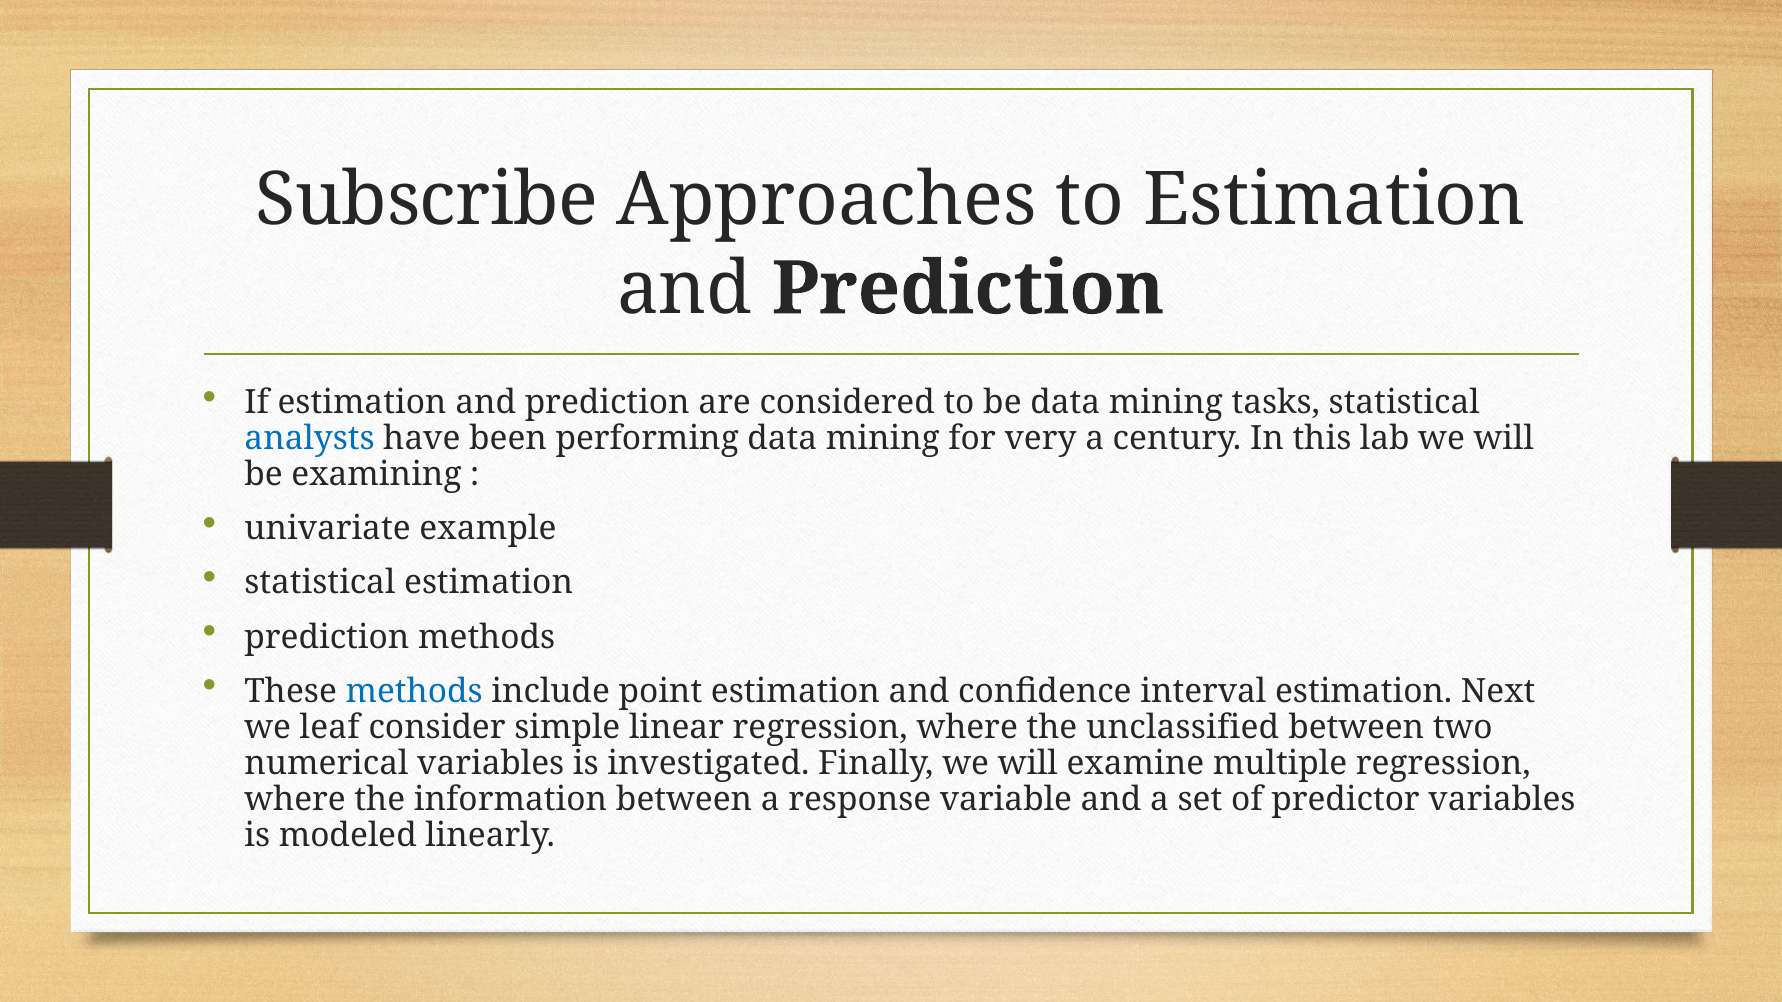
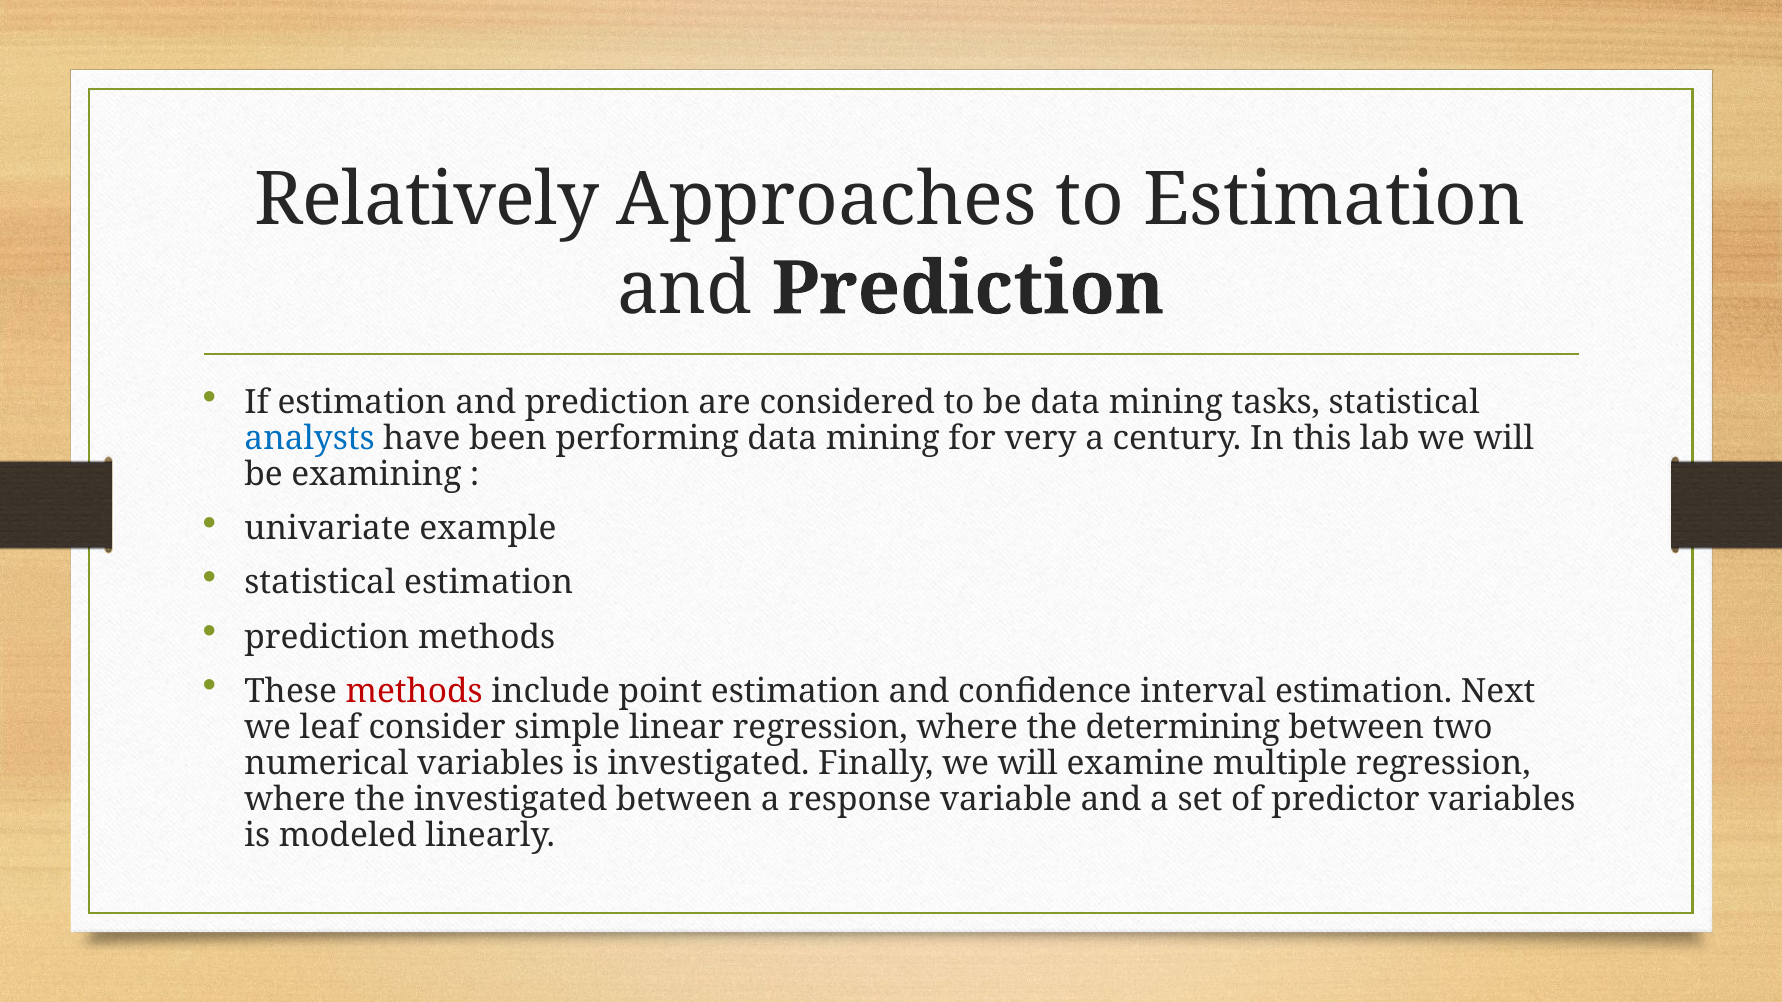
Subscribe: Subscribe -> Relatively
methods at (414, 691) colour: blue -> red
unclassified: unclassified -> determining
the information: information -> investigated
